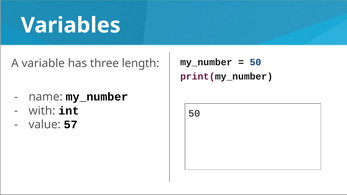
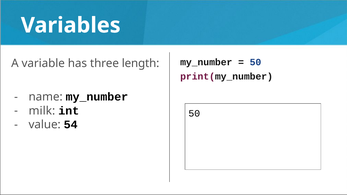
with: with -> milk
57: 57 -> 54
